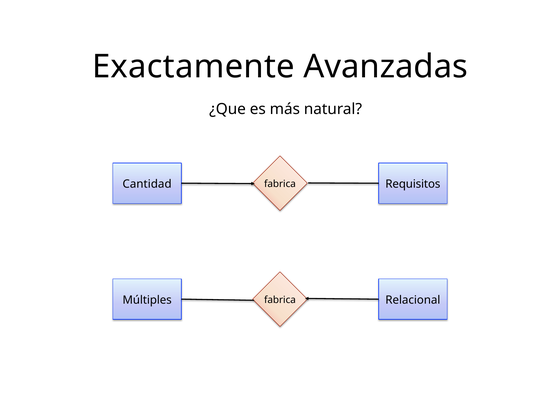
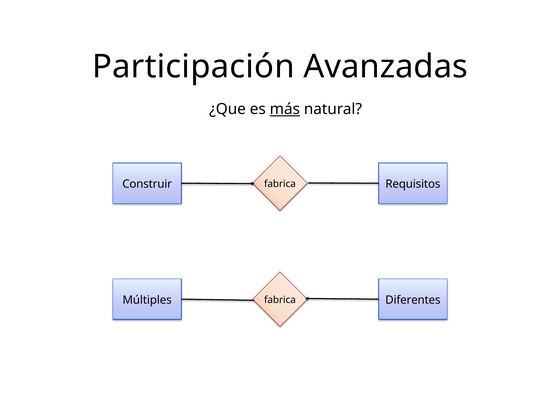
Exactamente: Exactamente -> Participación
más underline: none -> present
Cantidad: Cantidad -> Construir
Relacional: Relacional -> Diferentes
